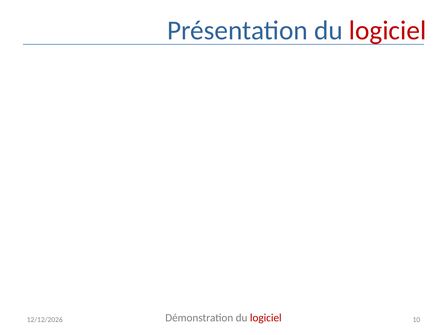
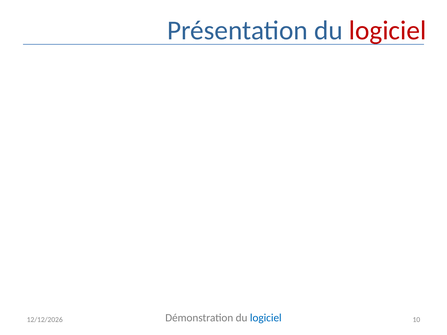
logiciel at (266, 318) colour: red -> blue
